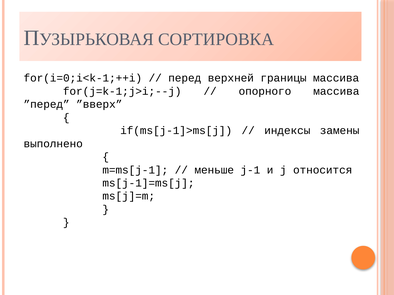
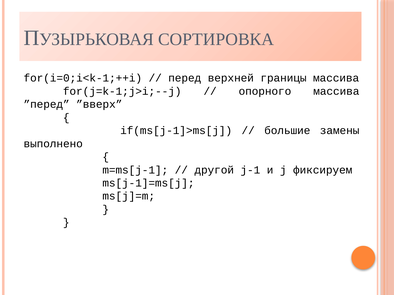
индексы: индексы -> большие
меньше: меньше -> другой
относится: относится -> фиксируем
